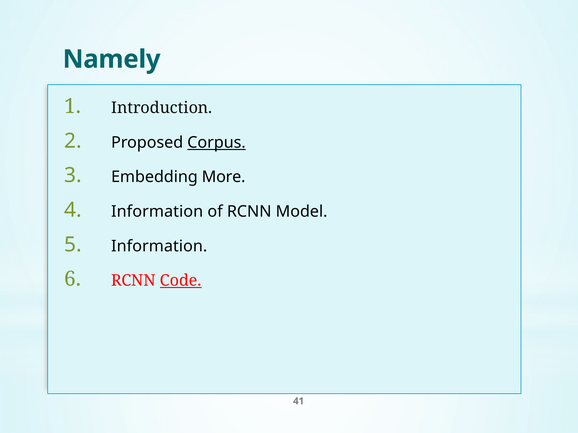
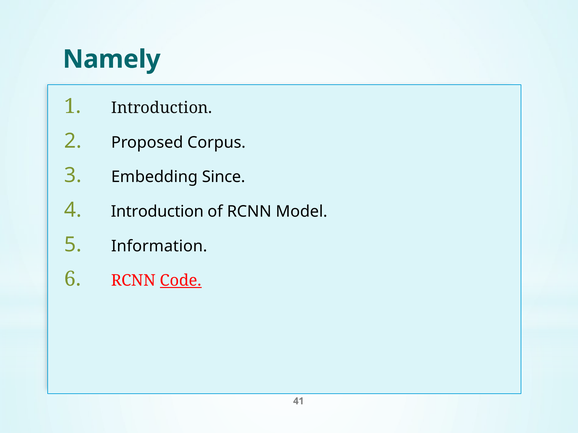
Corpus underline: present -> none
More: More -> Since
Information at (157, 212): Information -> Introduction
